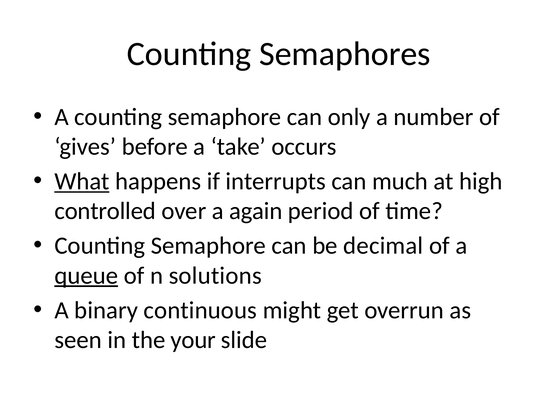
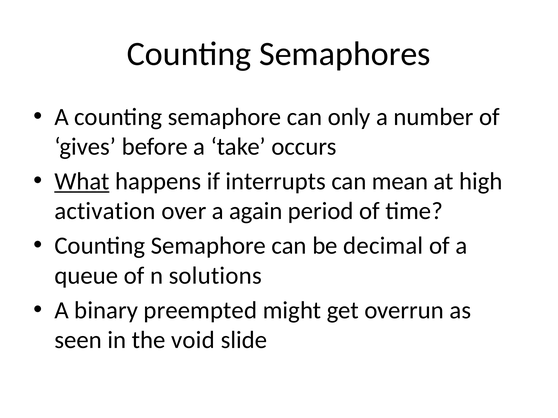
much: much -> mean
controlled: controlled -> activation
queue underline: present -> none
continuous: continuous -> preempted
your: your -> void
